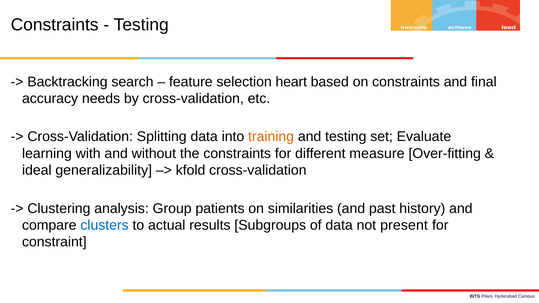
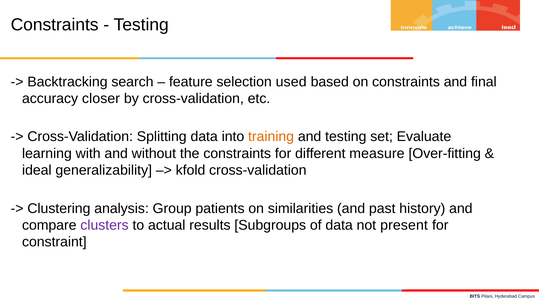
heart: heart -> used
needs: needs -> closer
clusters colour: blue -> purple
